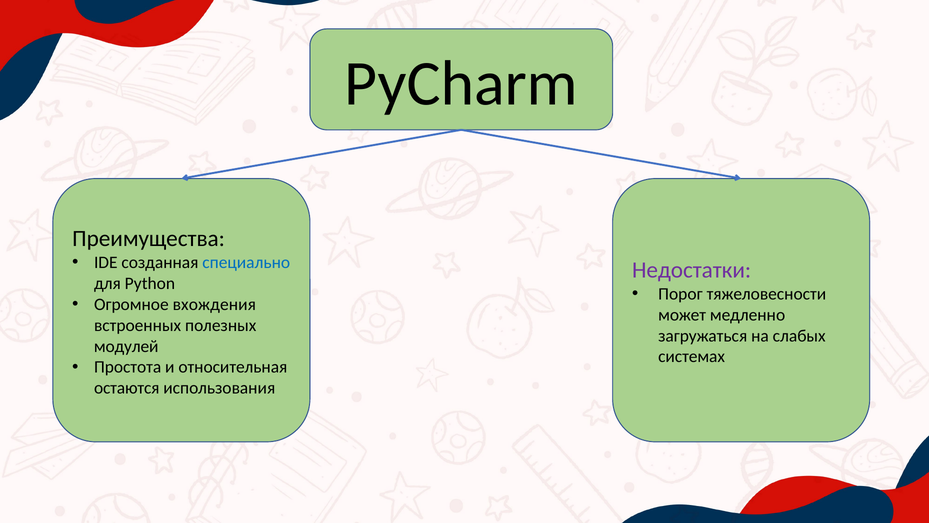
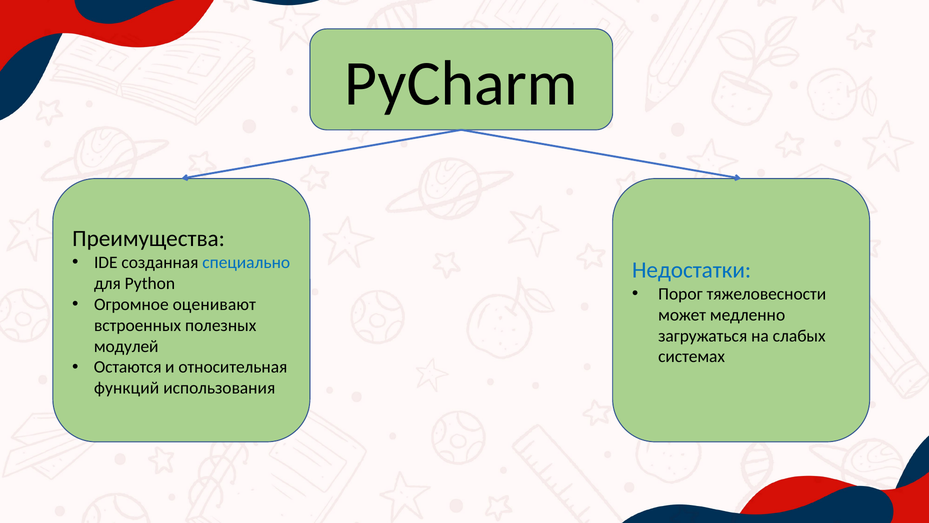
Недостатки colour: purple -> blue
вхождения: вхождения -> оценивают
Простота: Простота -> Остаются
остаются: остаются -> функций
